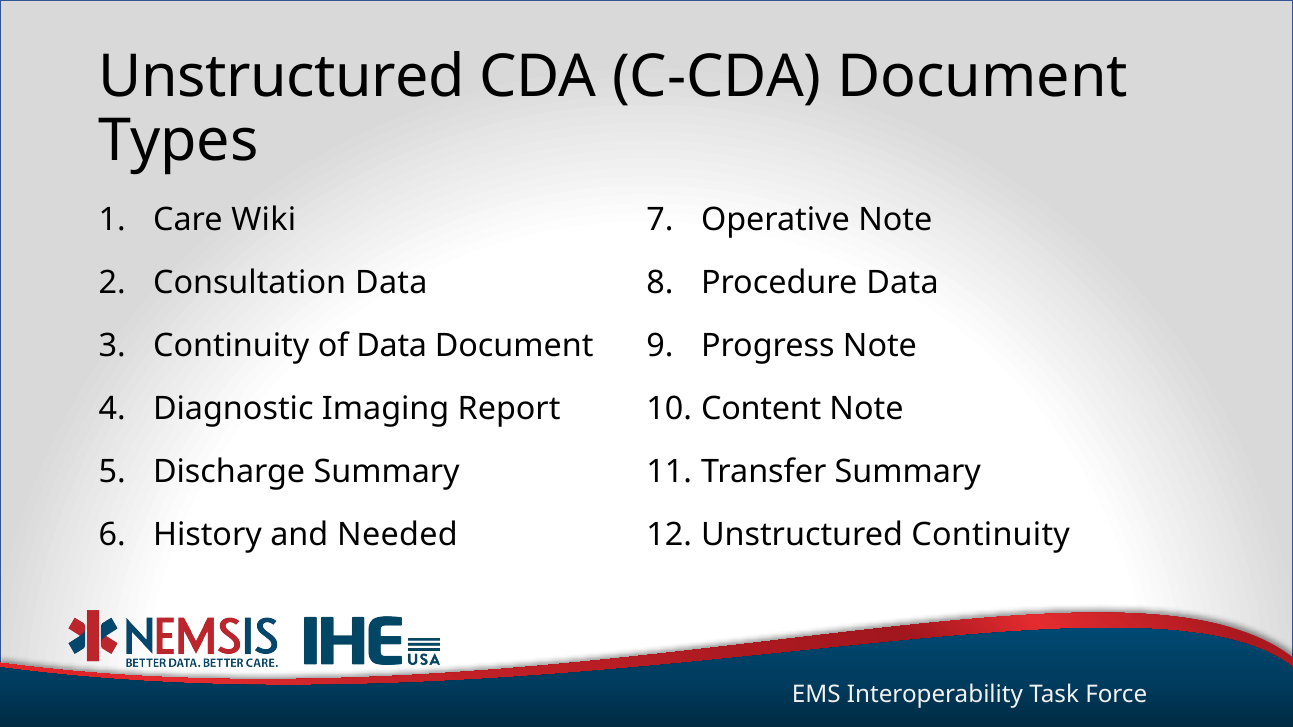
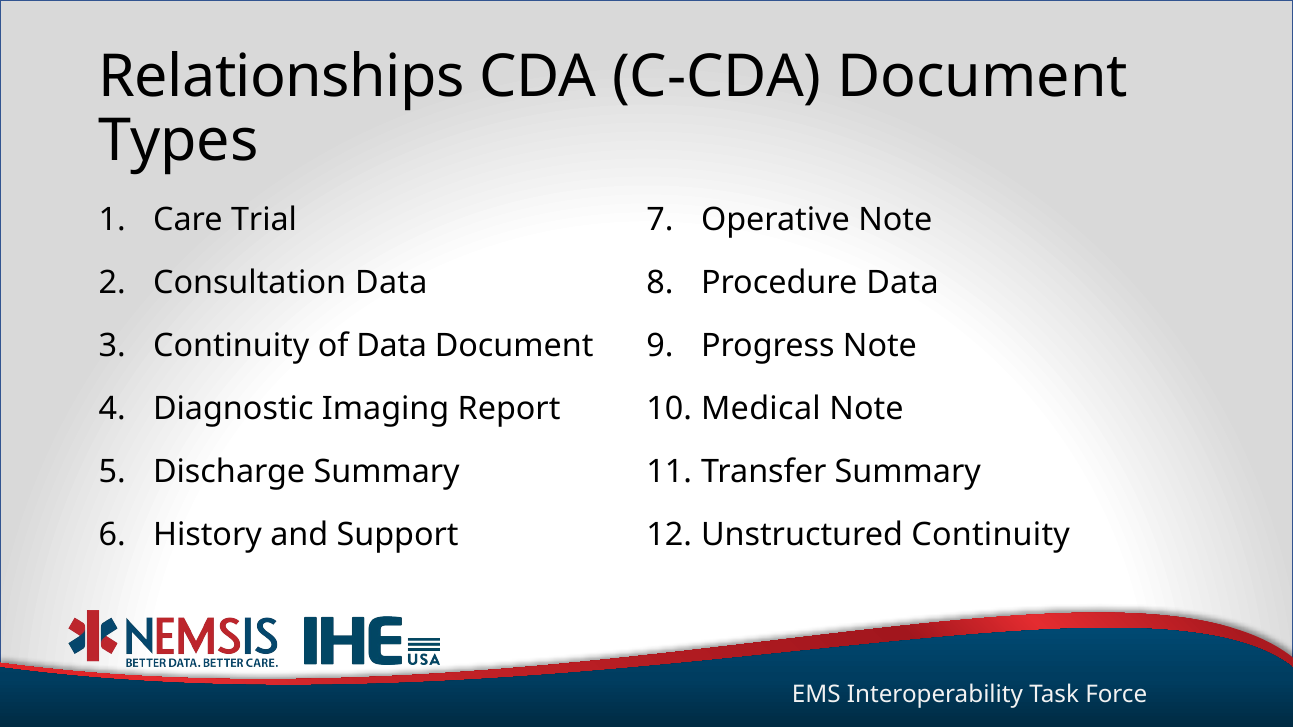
Unstructured at (282, 77): Unstructured -> Relationships
Wiki: Wiki -> Trial
Content: Content -> Medical
Needed: Needed -> Support
